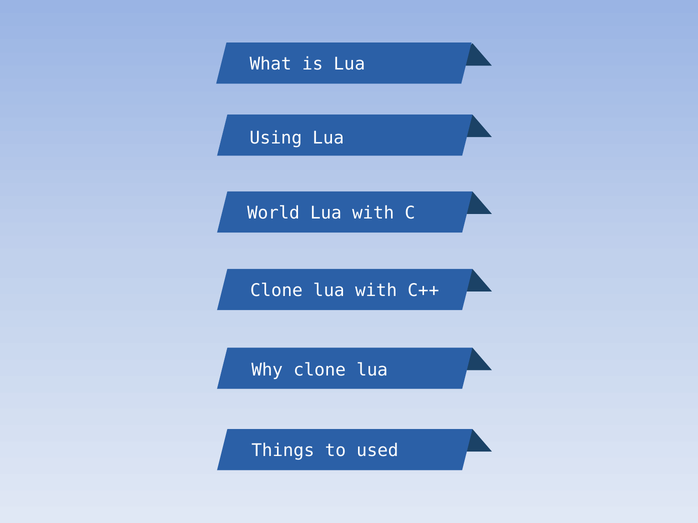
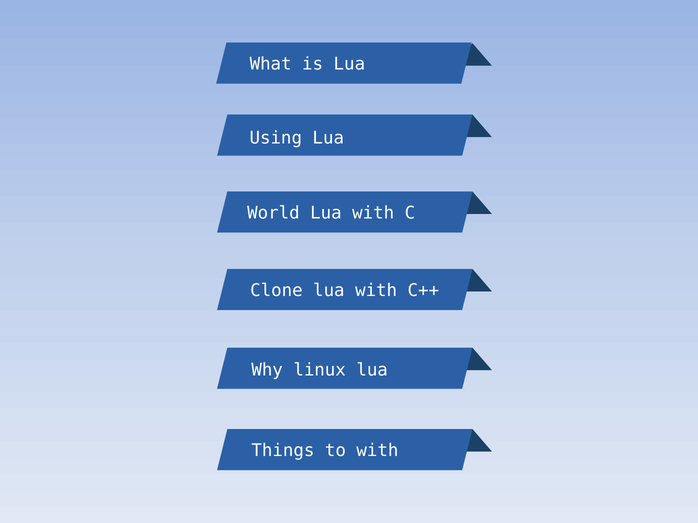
Why clone: clone -> linux
to used: used -> with
